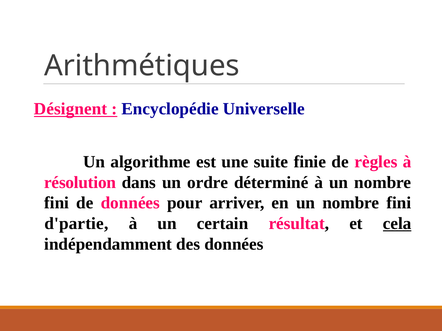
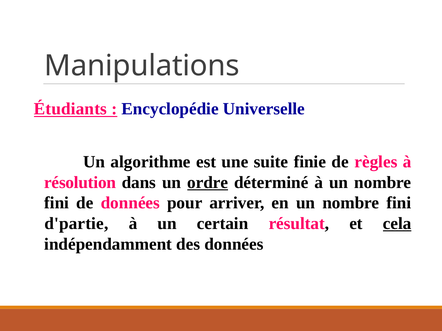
Arithmétiques: Arithmétiques -> Manipulations
Désignent: Désignent -> Étudiants
ordre underline: none -> present
